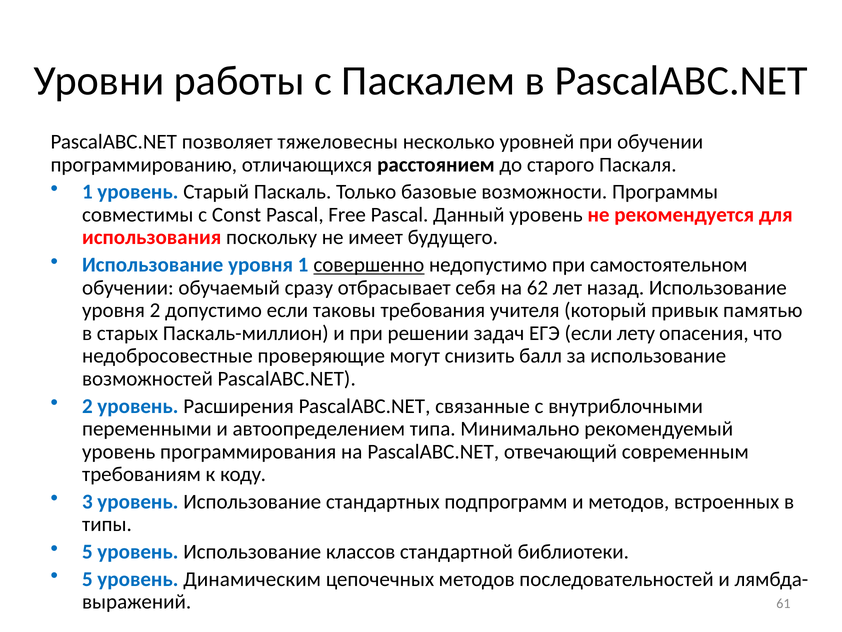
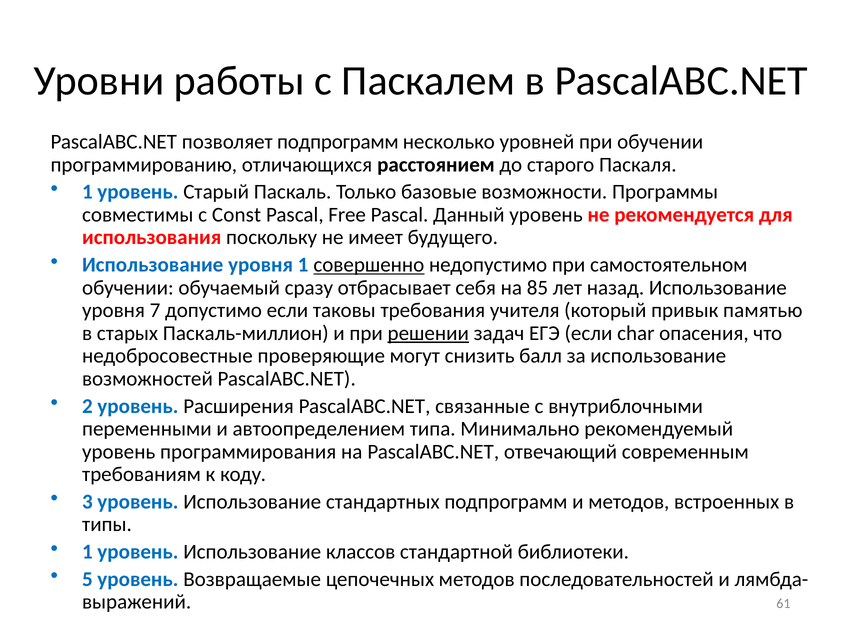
позволяет тяжеловесны: тяжеловесны -> подпрограмм
62: 62 -> 85
уровня 2: 2 -> 7
решении underline: none -> present
лету: лету -> char
5 at (87, 551): 5 -> 1
Динамическим: Динамическим -> Возвращаемые
